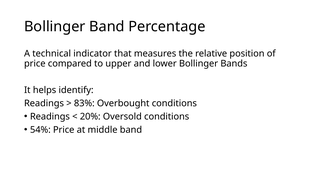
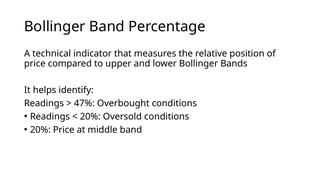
83%: 83% -> 47%
54% at (40, 130): 54% -> 20%
